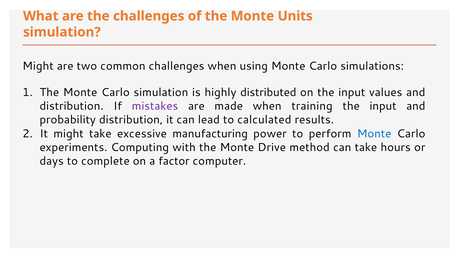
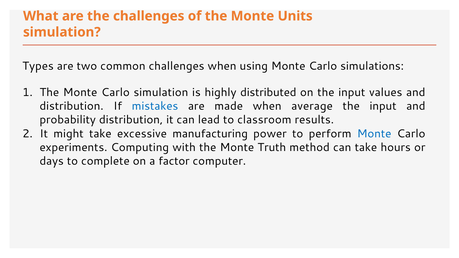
Might at (38, 66): Might -> Types
mistakes colour: purple -> blue
training: training -> average
calculated: calculated -> classroom
Drive: Drive -> Truth
